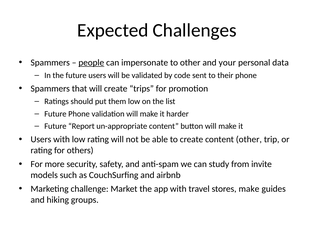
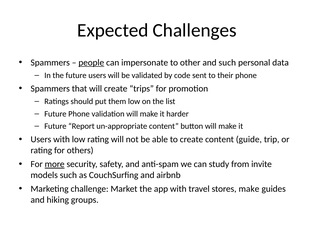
and your: your -> such
content other: other -> guide
more underline: none -> present
